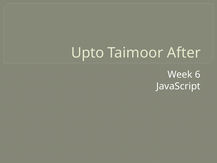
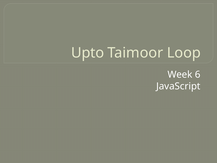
After: After -> Loop
